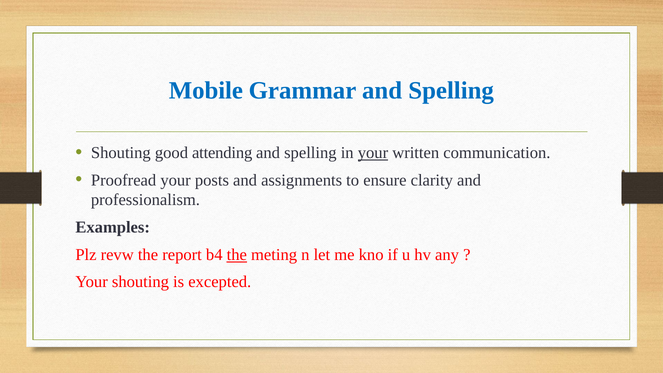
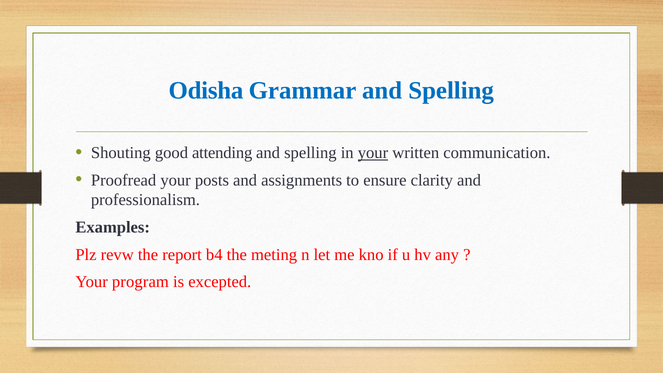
Mobile: Mobile -> Odisha
the at (237, 255) underline: present -> none
Your shouting: shouting -> program
